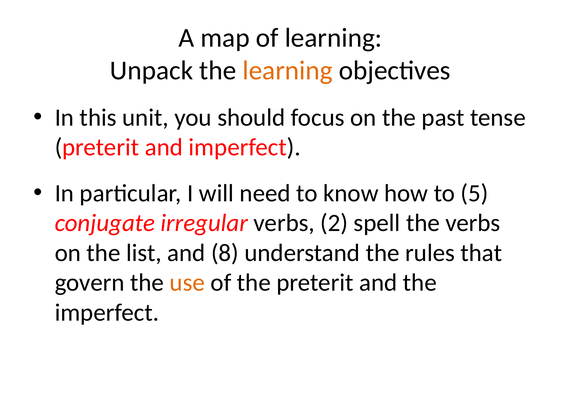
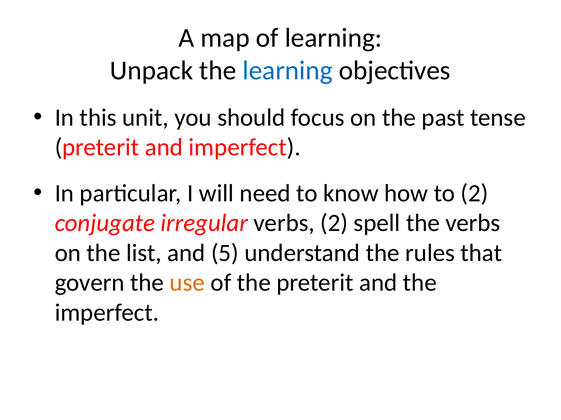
learning at (288, 71) colour: orange -> blue
to 5: 5 -> 2
8: 8 -> 5
